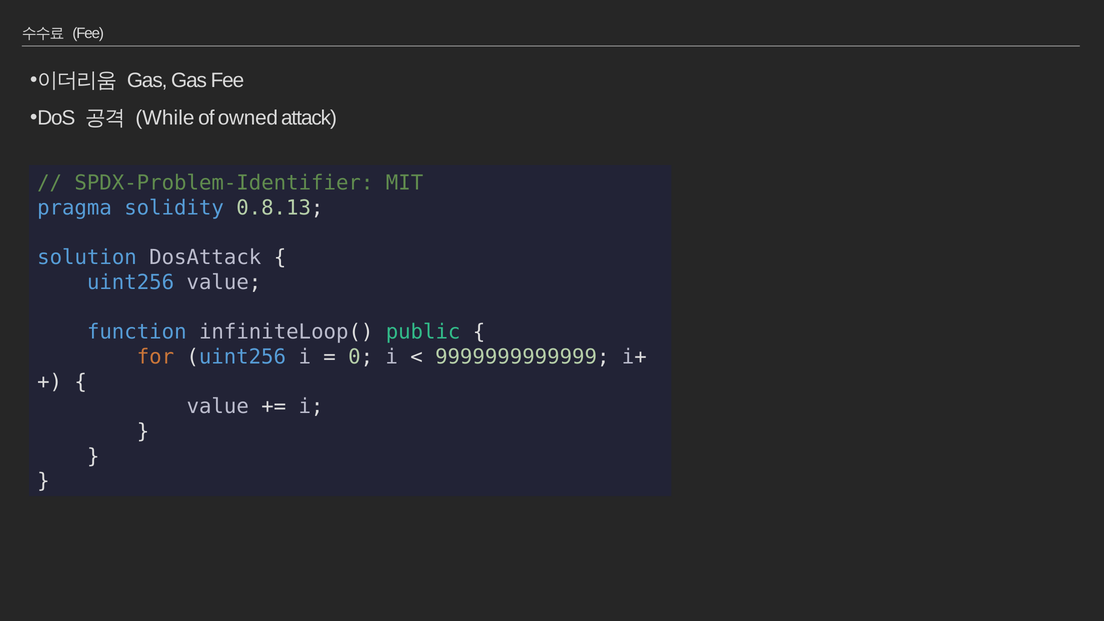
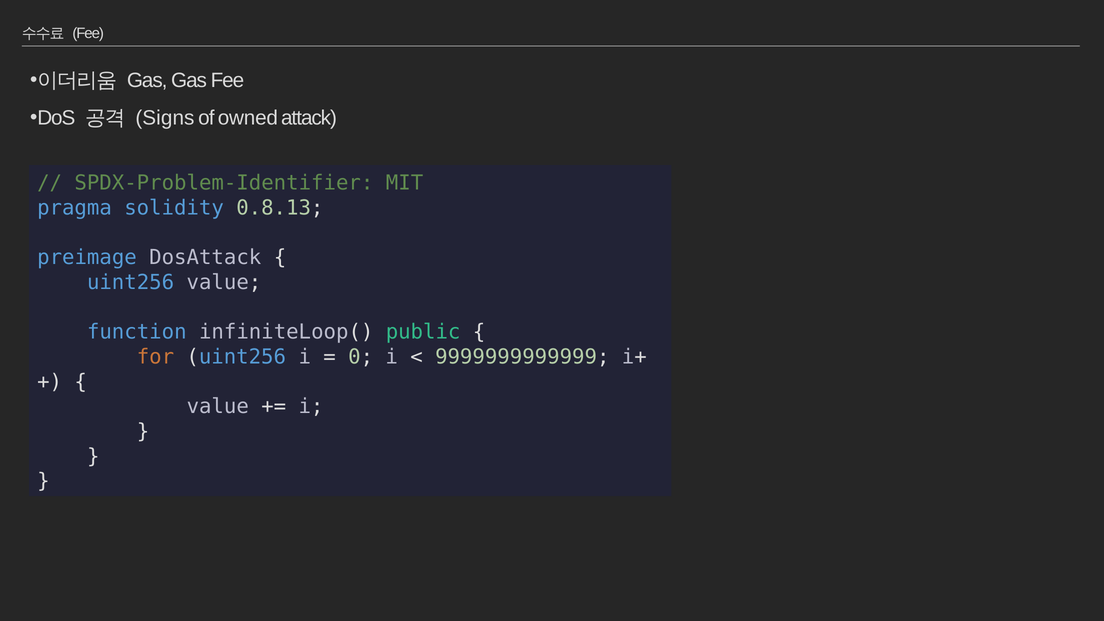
While: While -> Signs
solution: solution -> preimage
